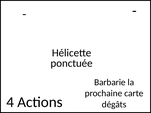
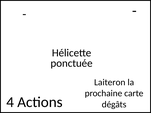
Barbarie: Barbarie -> Laiteron
